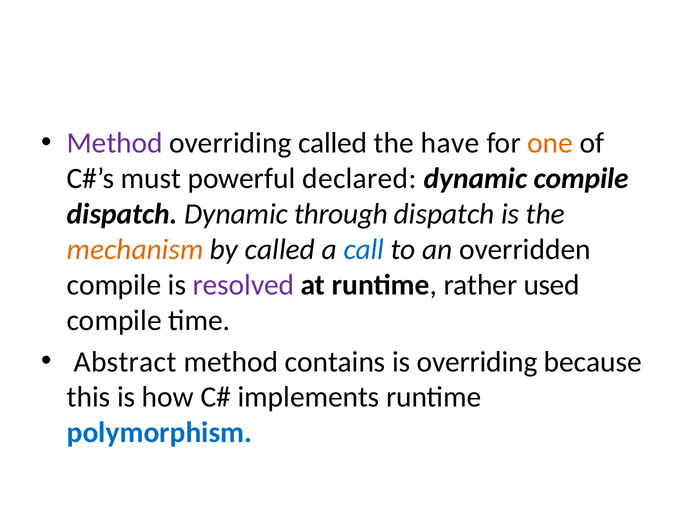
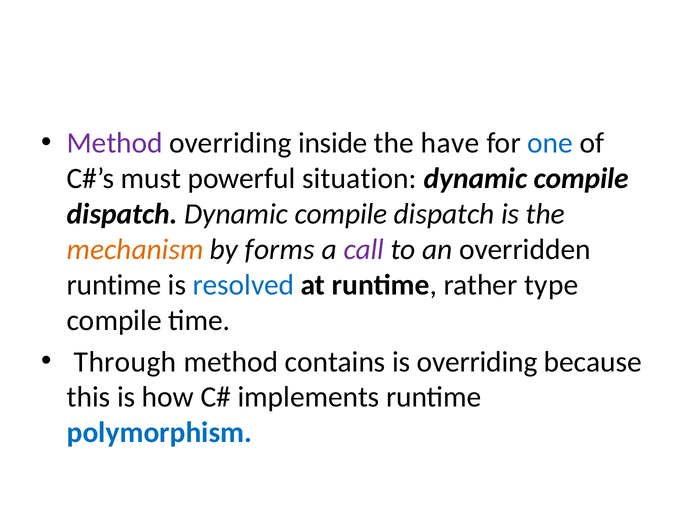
overriding called: called -> inside
one colour: orange -> blue
declared: declared -> situation
dispatch Dynamic through: through -> compile
by called: called -> forms
call colour: blue -> purple
compile at (114, 285): compile -> runtime
resolved colour: purple -> blue
used: used -> type
Abstract: Abstract -> Through
